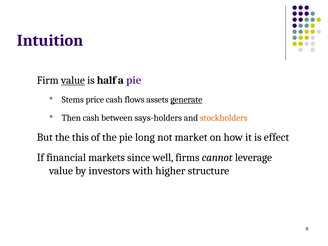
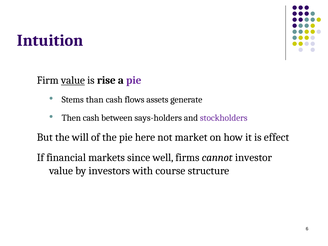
half: half -> rise
price: price -> than
generate underline: present -> none
stockholders colour: orange -> purple
this: this -> will
long: long -> here
leverage: leverage -> investor
higher: higher -> course
